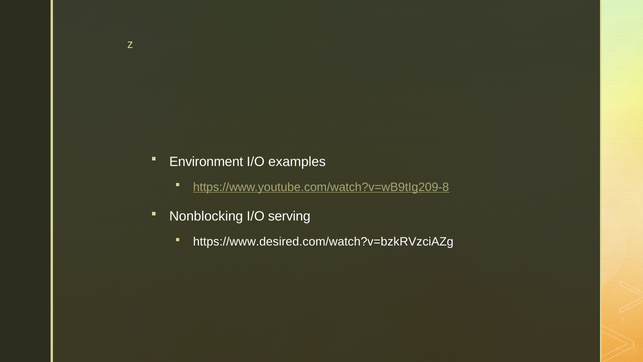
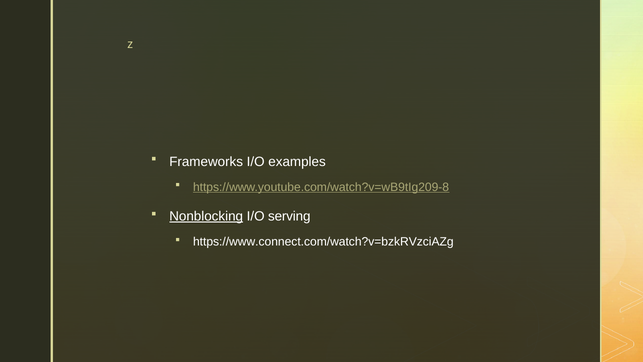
Environment: Environment -> Frameworks
Nonblocking underline: none -> present
https://www.desired.com/watch?v=bzkRVzciAZg: https://www.desired.com/watch?v=bzkRVzciAZg -> https://www.connect.com/watch?v=bzkRVzciAZg
